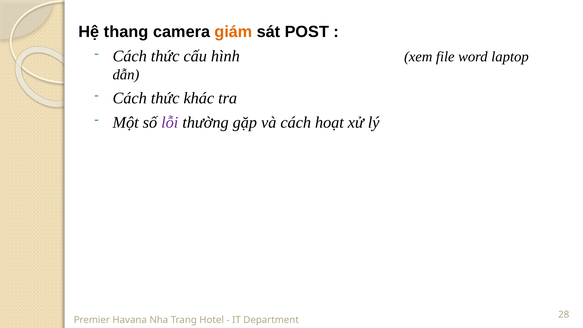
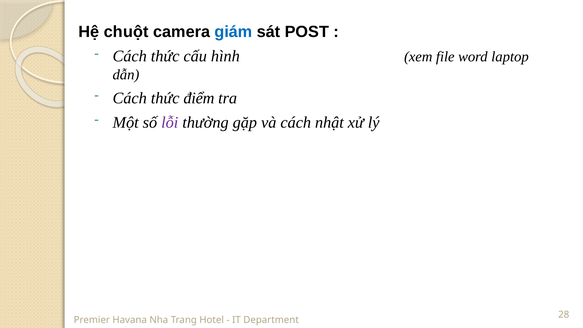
thang: thang -> chuột
giám colour: orange -> blue
khác: khác -> điểm
hoạt: hoạt -> nhật
